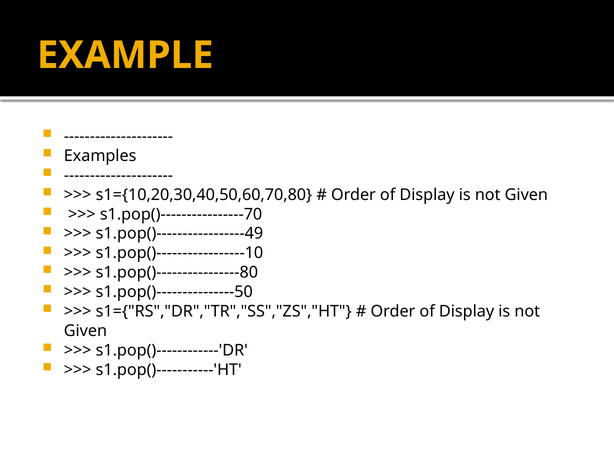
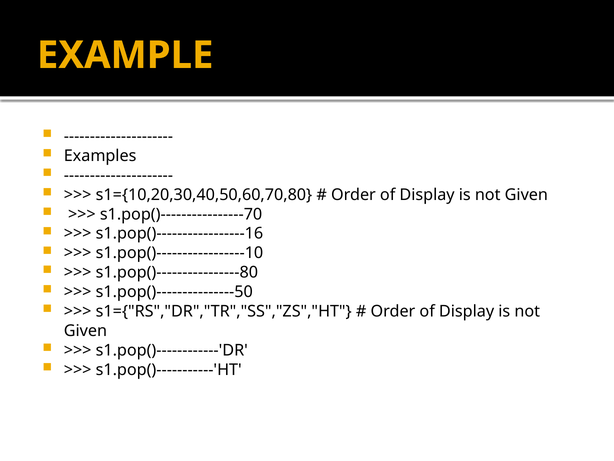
s1.pop()-----------------49: s1.pop()-----------------49 -> s1.pop()-----------------16
